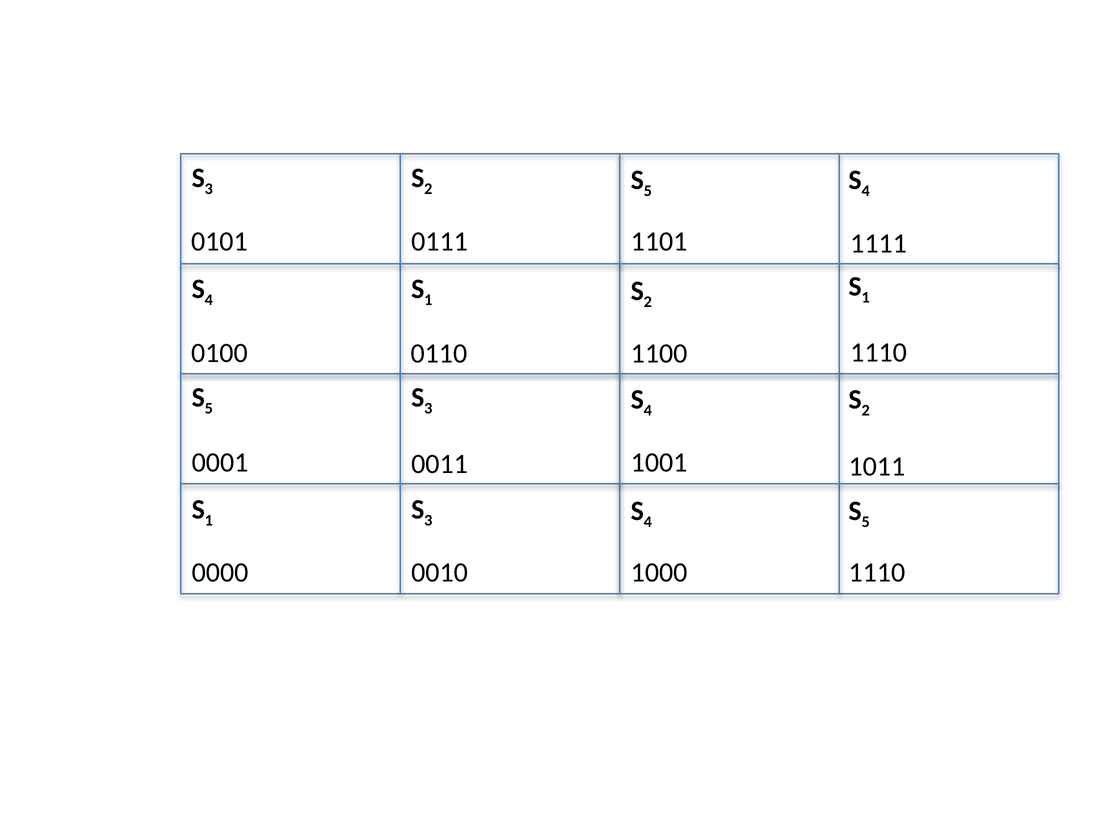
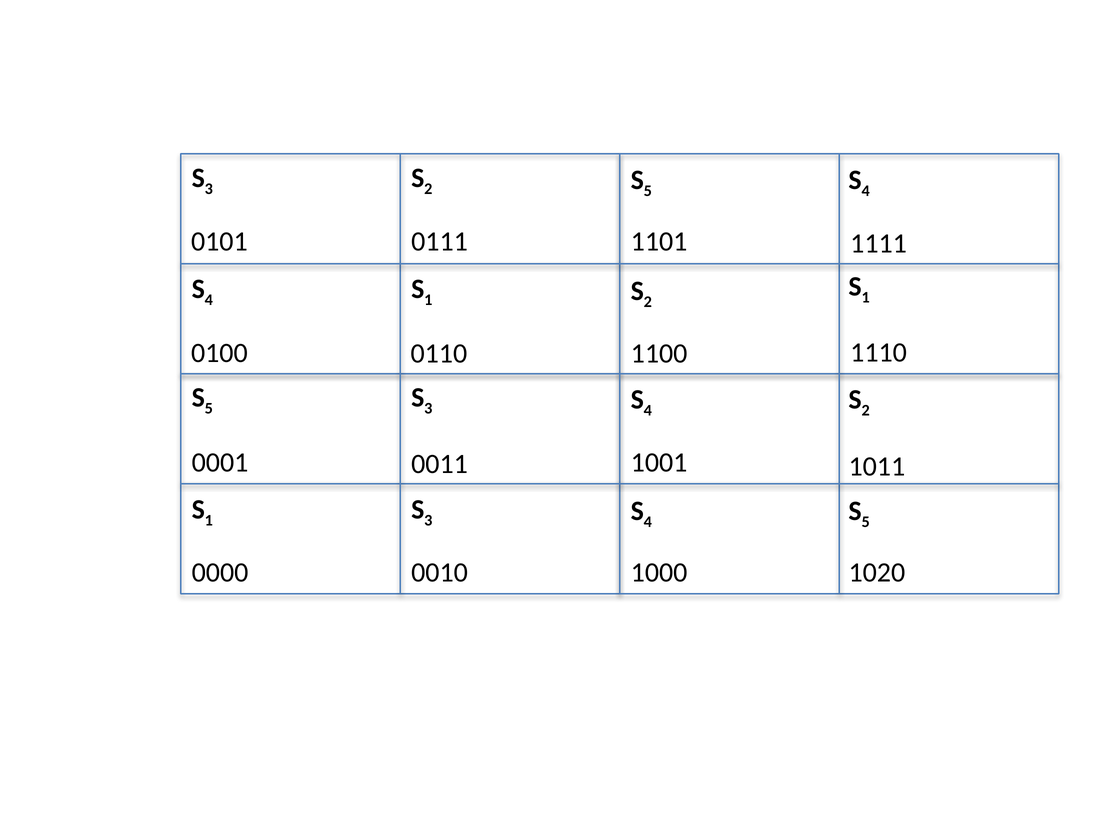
1110 at (877, 573): 1110 -> 1020
